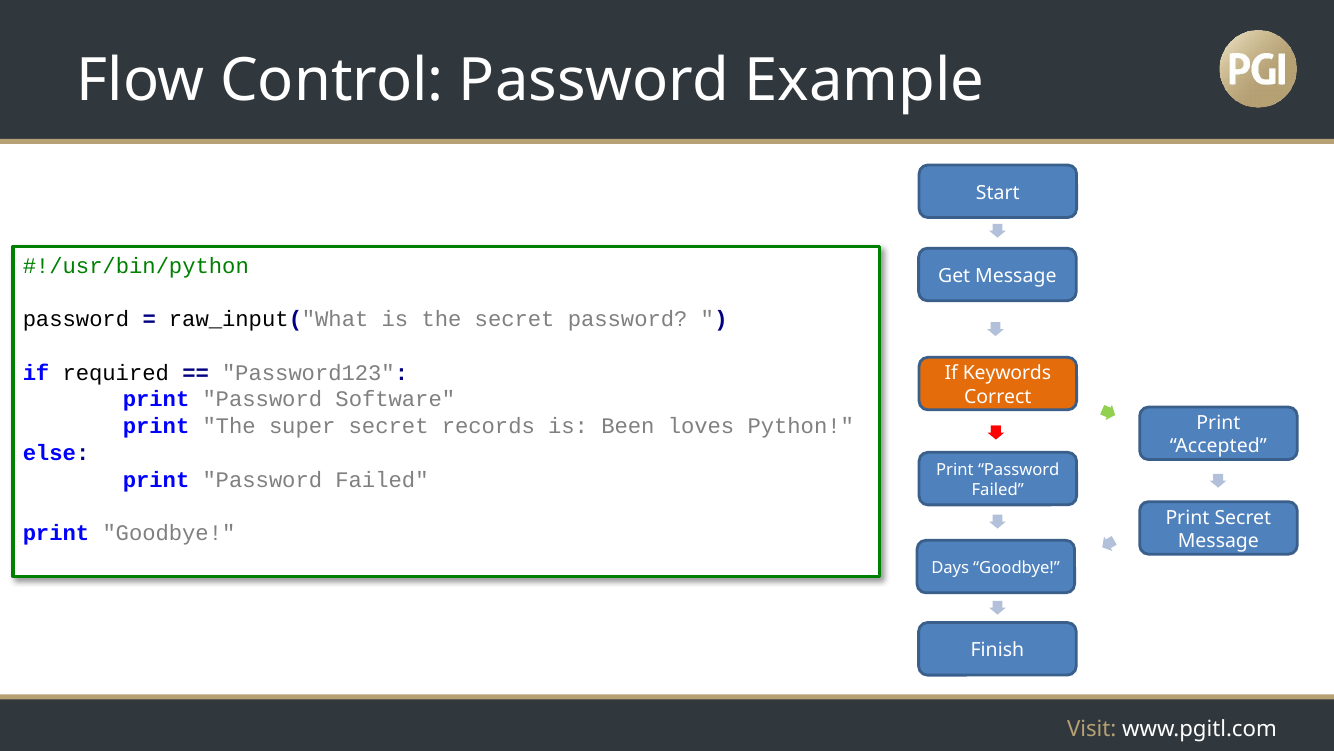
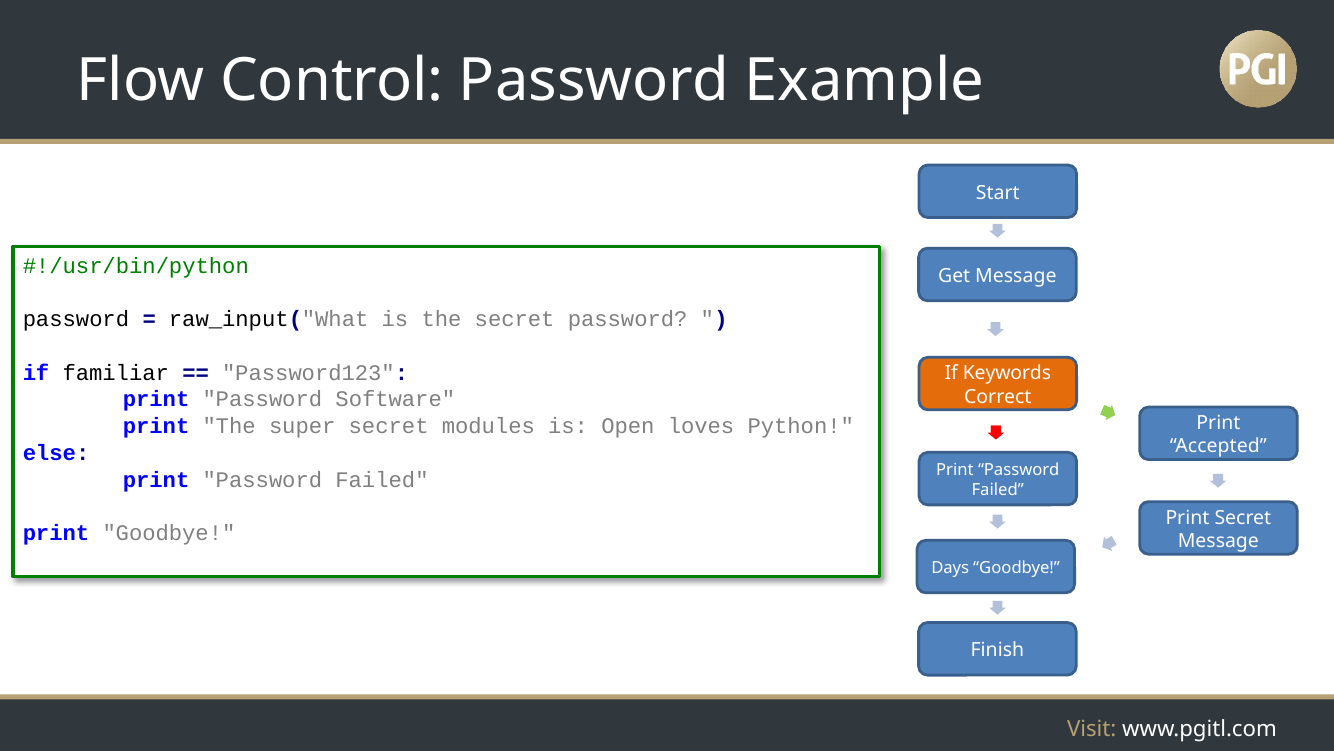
required: required -> familiar
records: records -> modules
Been: Been -> Open
